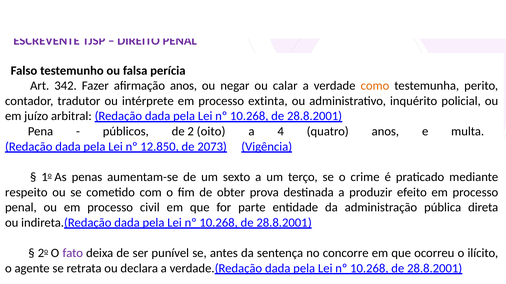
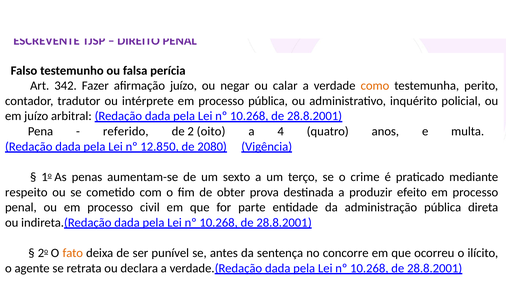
afirmação anos: anos -> juízo
processo extinta: extinta -> pública
públicos: públicos -> referido
2073: 2073 -> 2080
fato colour: purple -> orange
